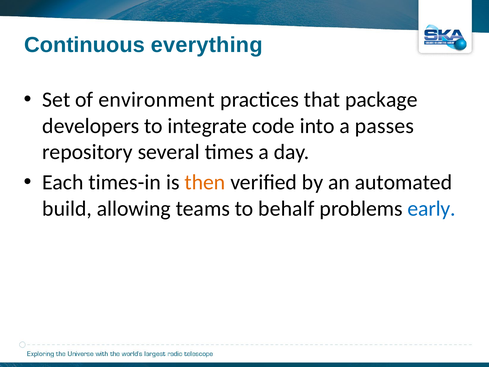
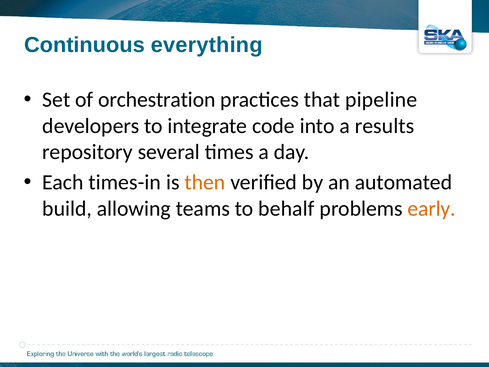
environment: environment -> orchestration
package: package -> pipeline
passes: passes -> results
early colour: blue -> orange
